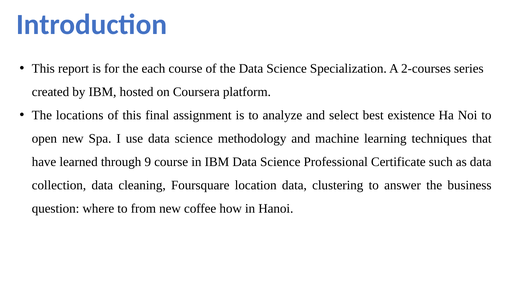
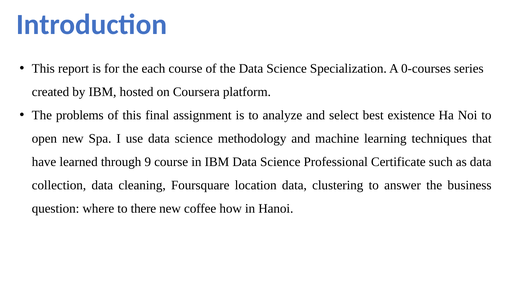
2-courses: 2-courses -> 0-courses
locations: locations -> problems
from: from -> there
